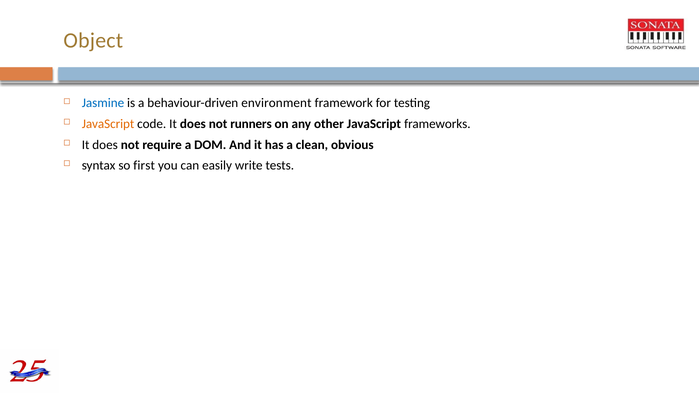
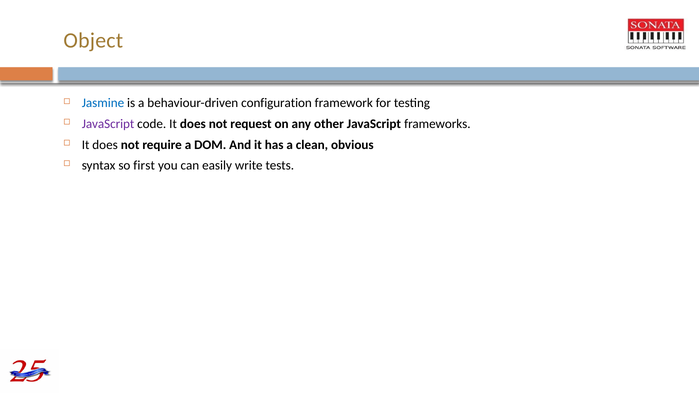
environment: environment -> configuration
JavaScript at (108, 124) colour: orange -> purple
runners: runners -> request
